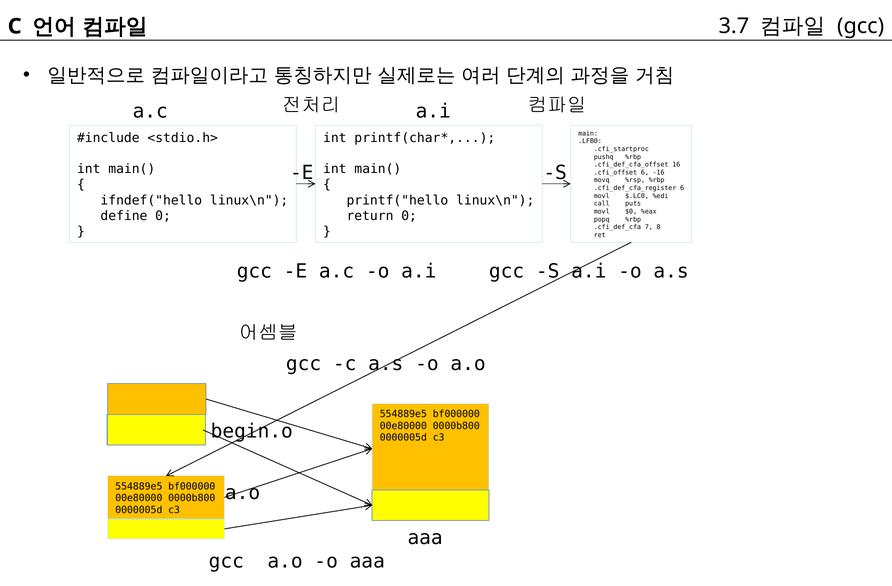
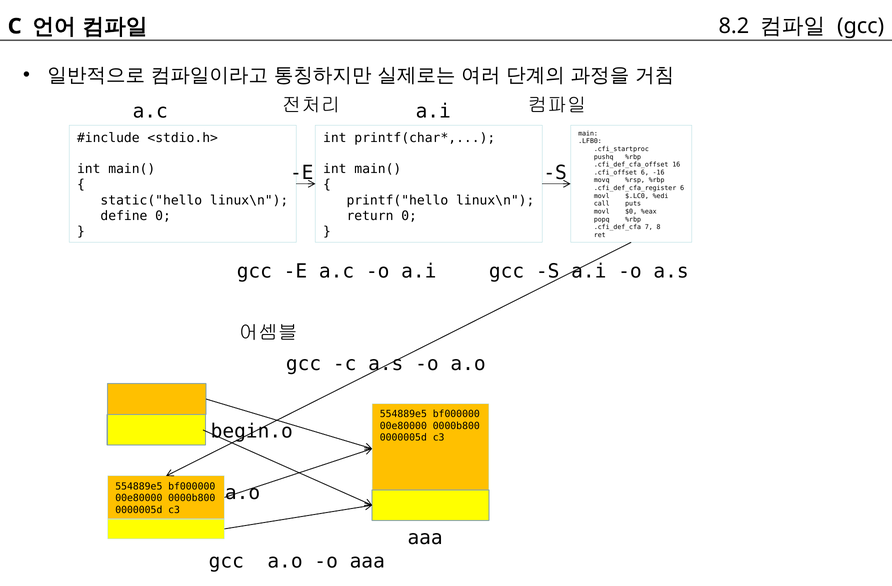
3.7: 3.7 -> 8.2
ifndef("hello: ifndef("hello -> static("hello
